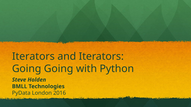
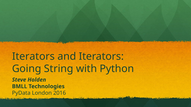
Going Going: Going -> String
